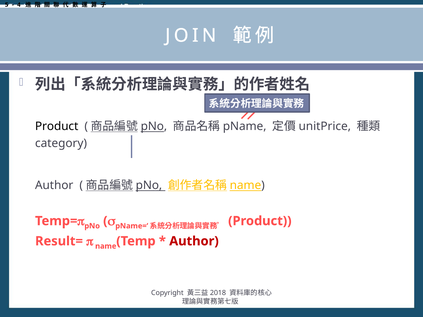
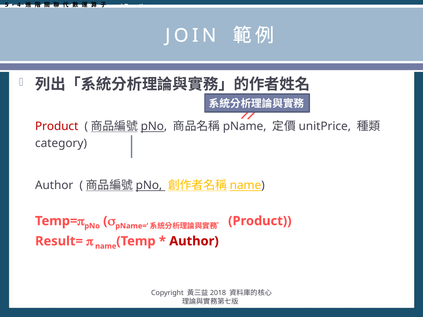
Product at (57, 126) colour: black -> red
